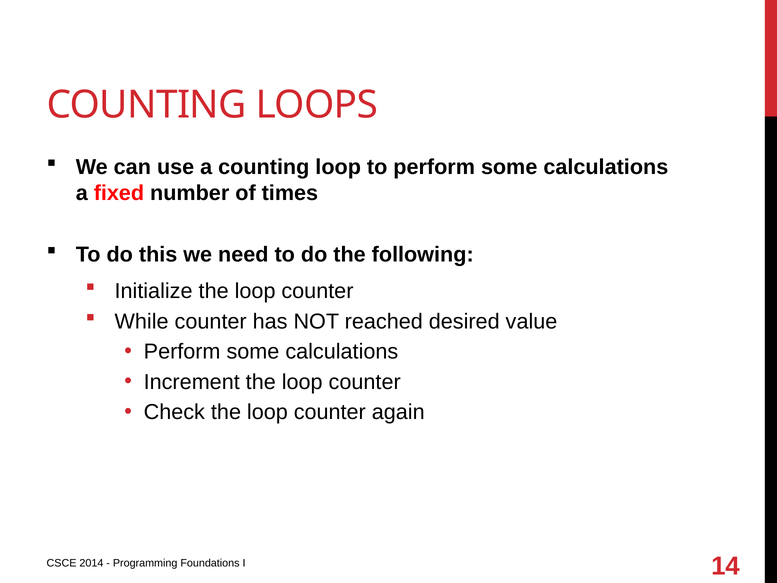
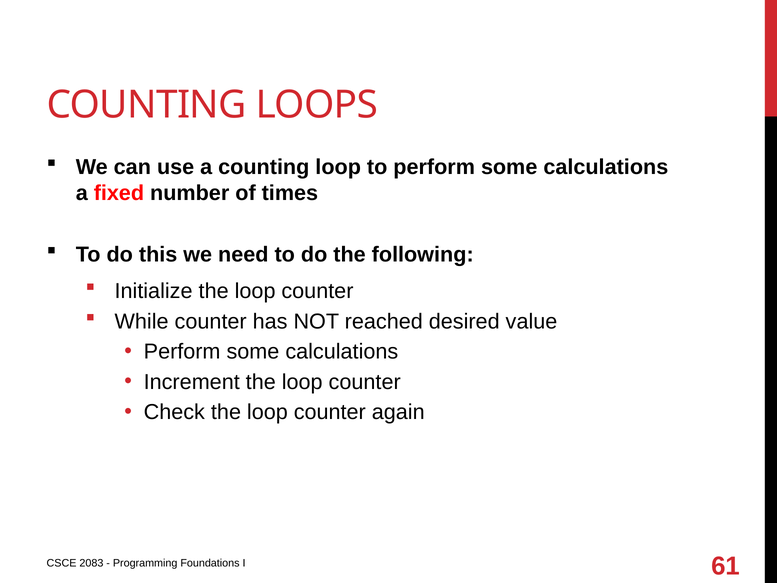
2014: 2014 -> 2083
14: 14 -> 61
